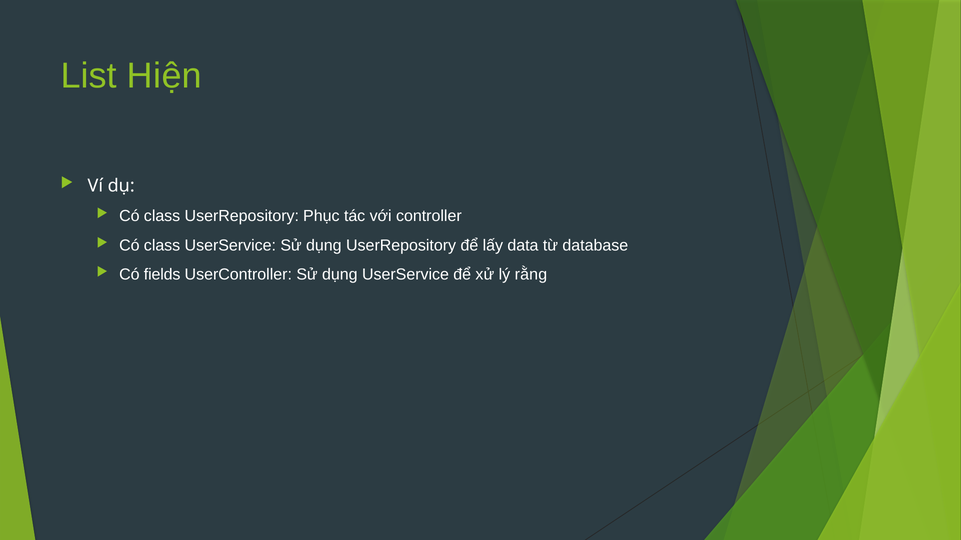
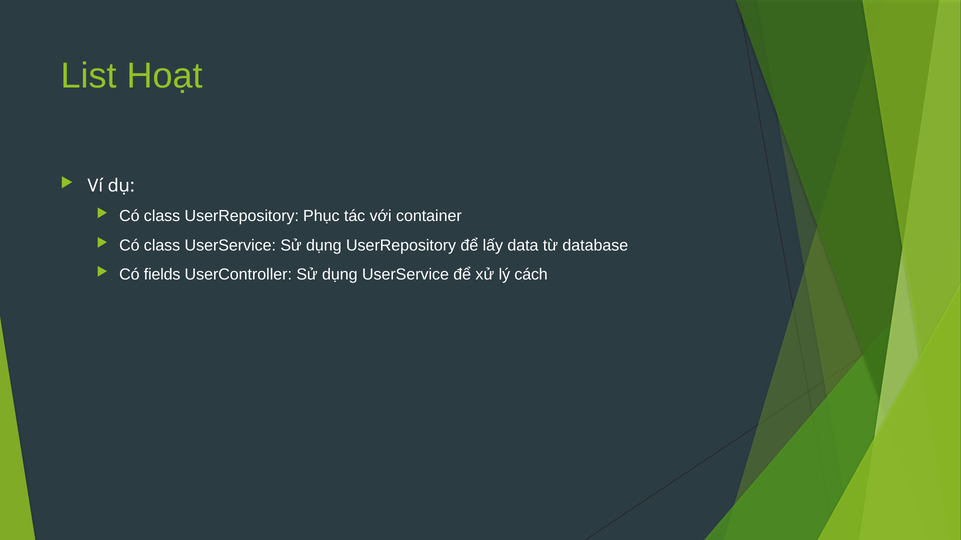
Hiện: Hiện -> Hoạt
controller: controller -> container
rằng: rằng -> cách
